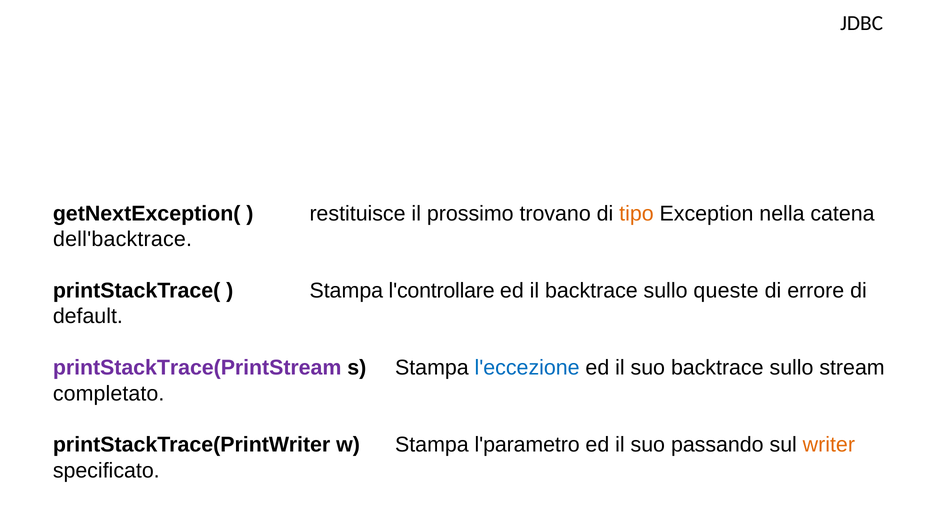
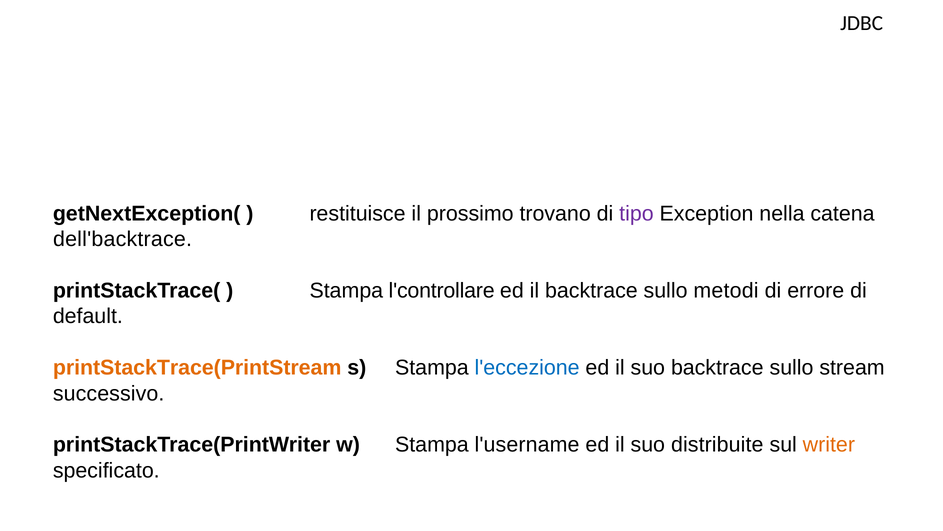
tipo colour: orange -> purple
queste: queste -> metodi
printStackTrace(PrintStream colour: purple -> orange
completato: completato -> successivo
l'parametro: l'parametro -> l'username
passando: passando -> distribuite
